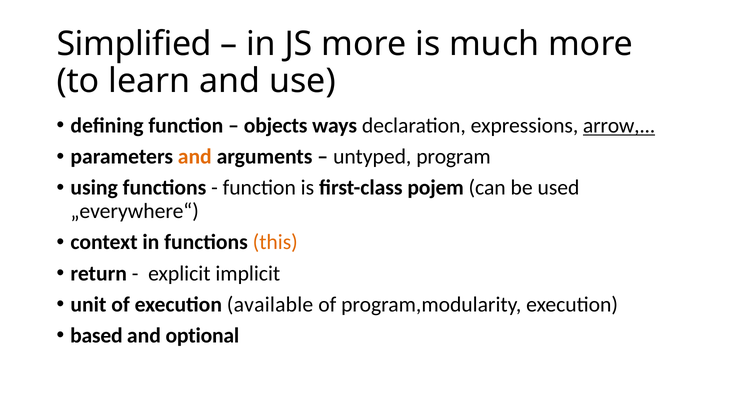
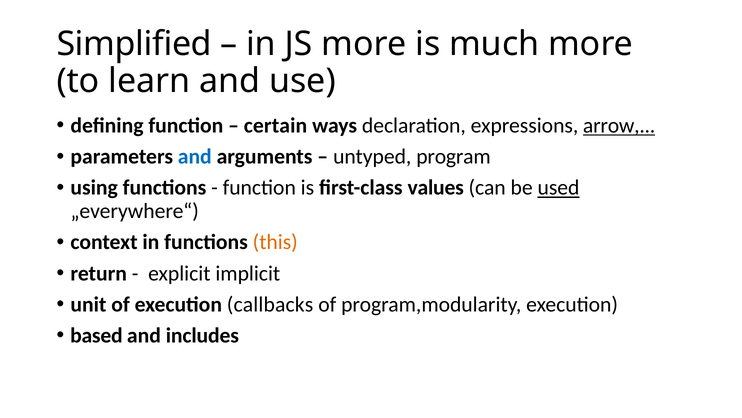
objects: objects -> certain
and at (195, 156) colour: orange -> blue
pojem: pojem -> values
used underline: none -> present
available: available -> callbacks
optional: optional -> includes
